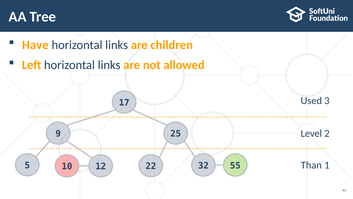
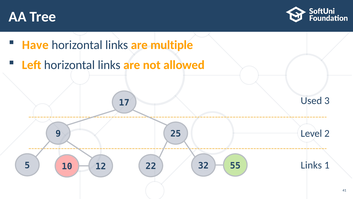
children: children -> multiple
32 Than: Than -> Links
